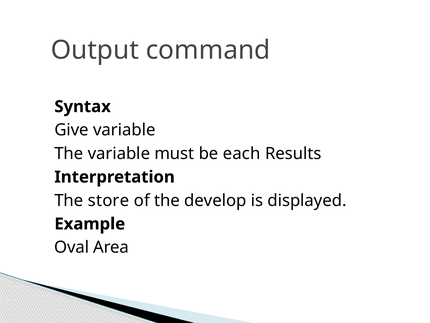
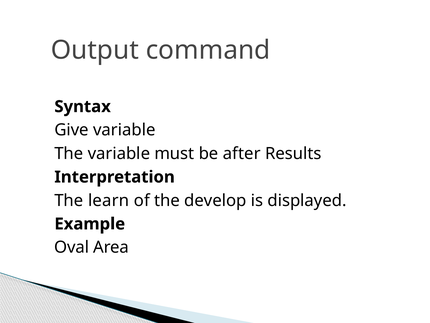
each: each -> after
store: store -> learn
